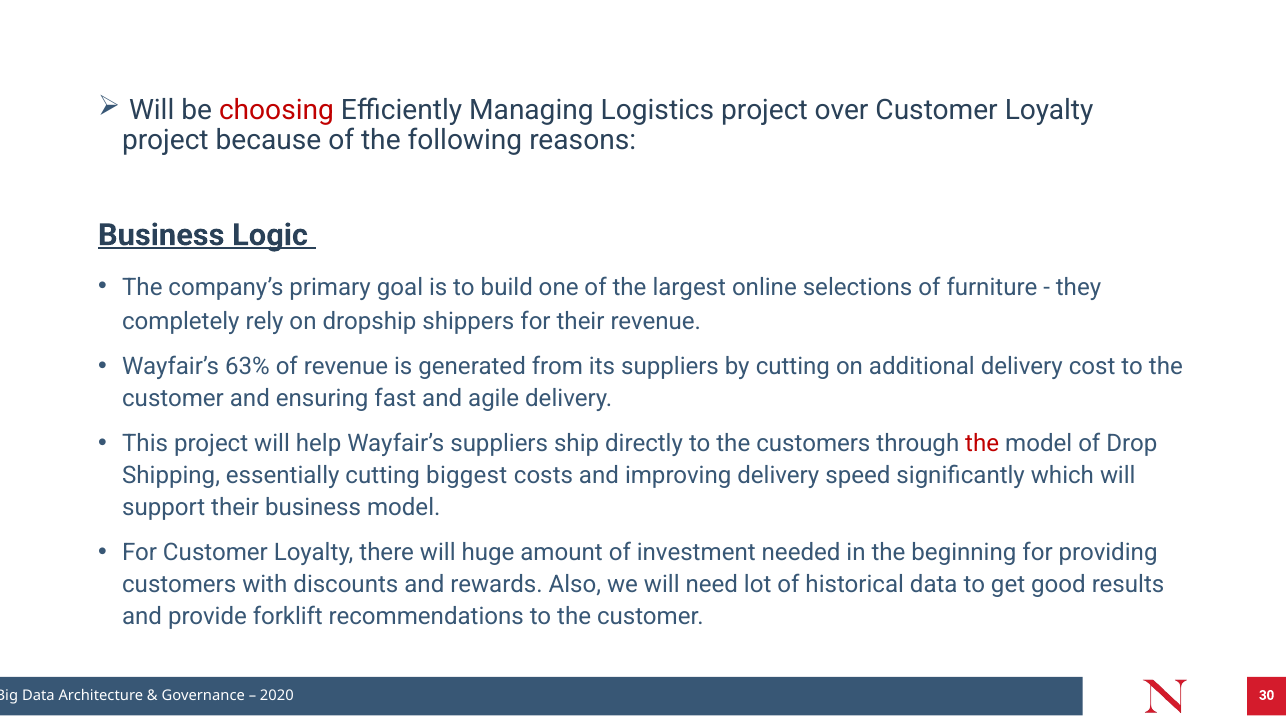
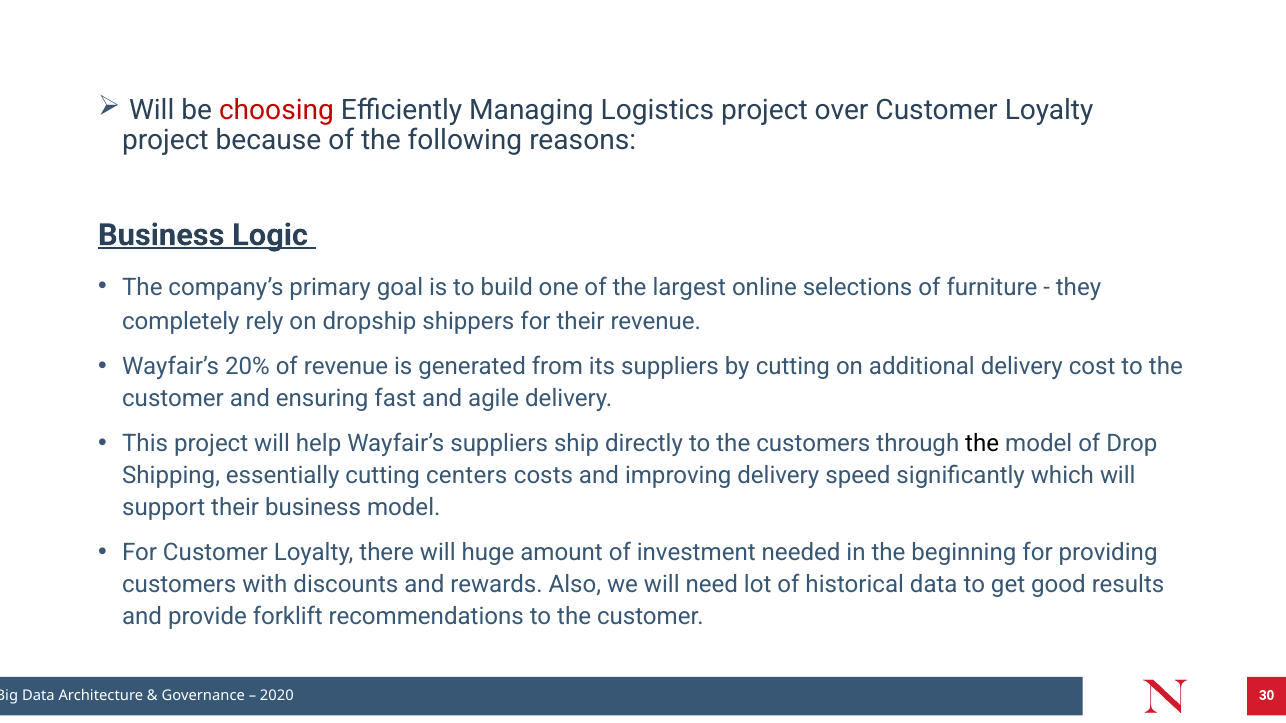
63%: 63% -> 20%
the at (982, 444) colour: red -> black
biggest: biggest -> centers
